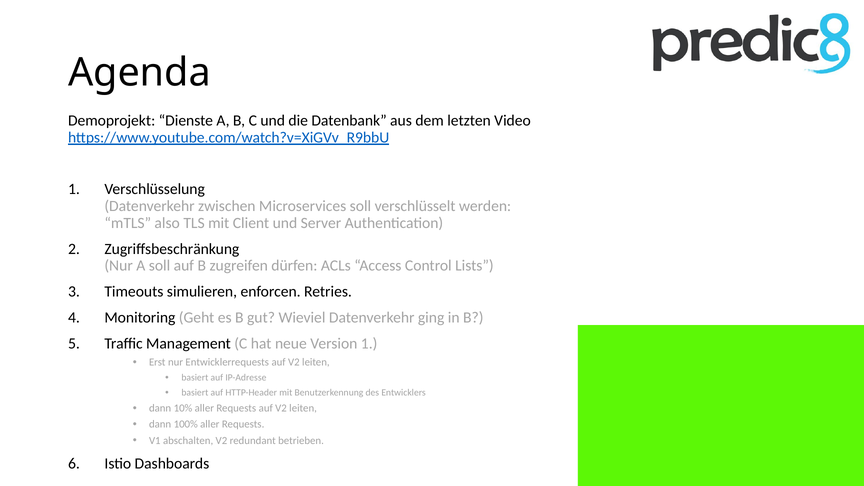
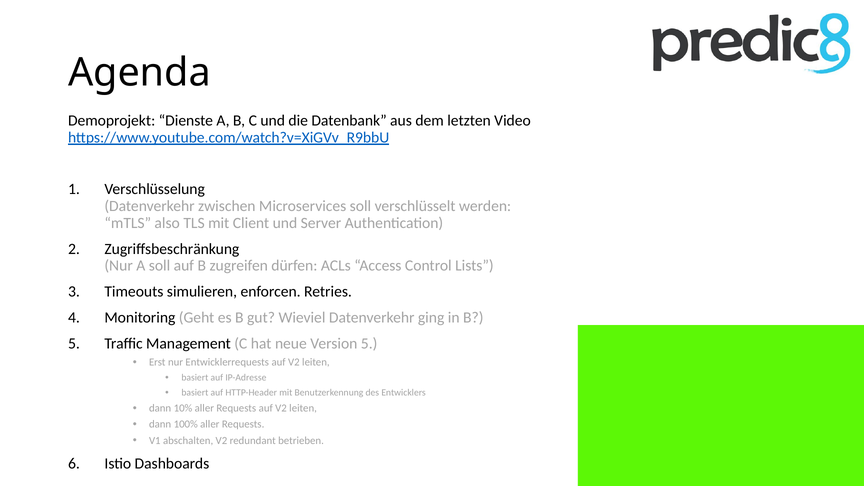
Version 1: 1 -> 5
